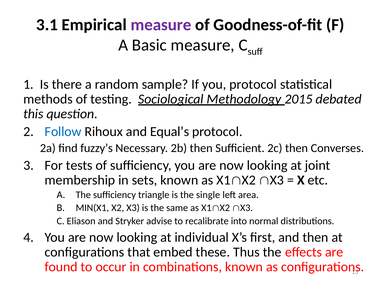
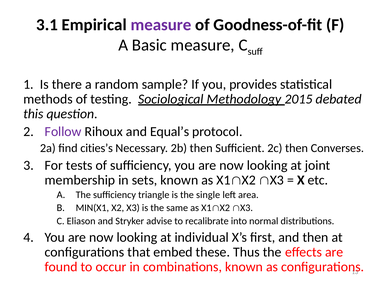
you protocol: protocol -> provides
Follow colour: blue -> purple
fuzzy’s: fuzzy’s -> cities’s
